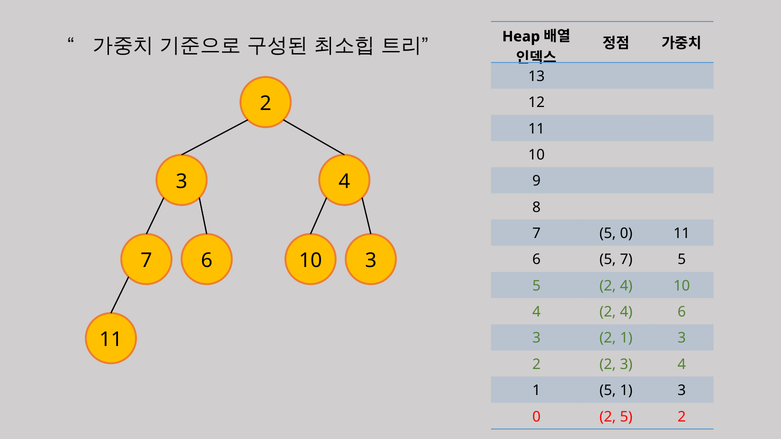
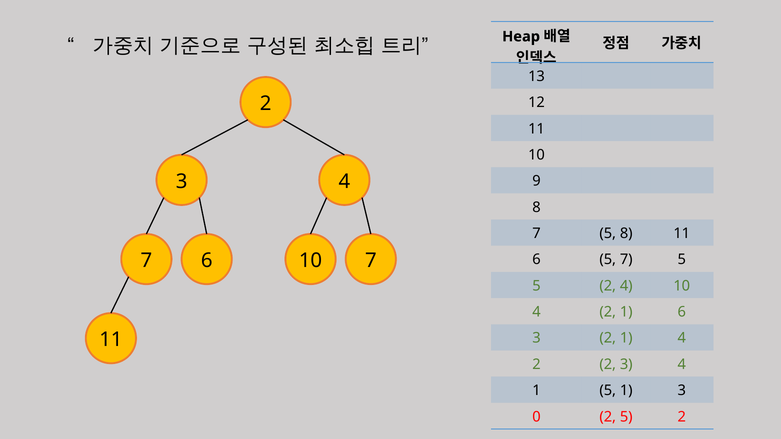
5 0: 0 -> 8
10 3: 3 -> 7
4 2 4: 4 -> 1
2 1 3: 3 -> 4
